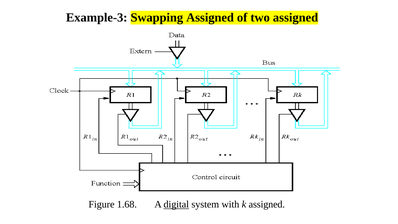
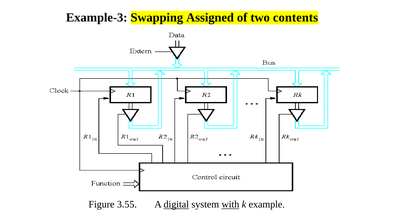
two assigned: assigned -> contents
1.68: 1.68 -> 3.55
with underline: none -> present
k assigned: assigned -> example
